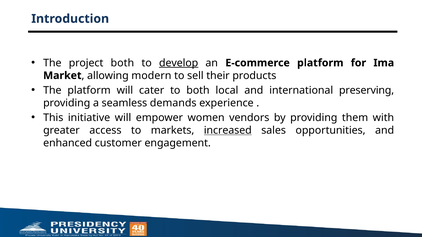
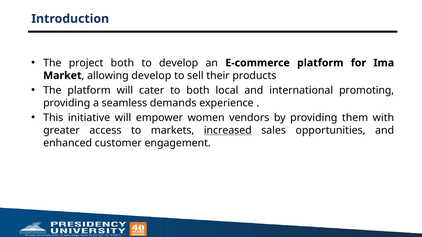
develop at (179, 63) underline: present -> none
allowing modern: modern -> develop
preserving: preserving -> promoting
